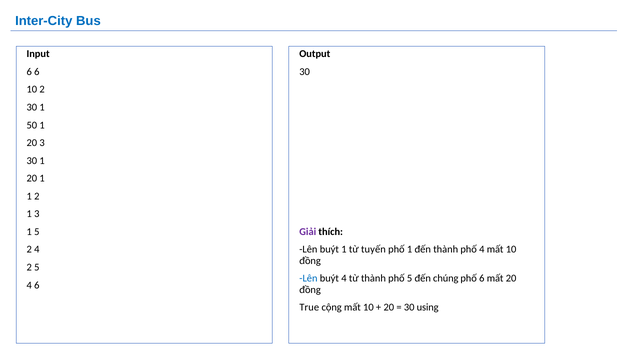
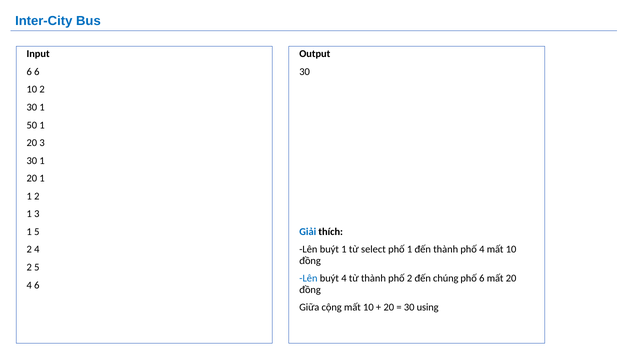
Giải colour: purple -> blue
tuyến: tuyến -> select
phố 5: 5 -> 2
True: True -> Giữa
